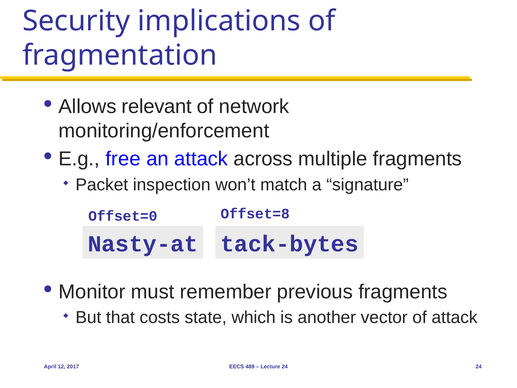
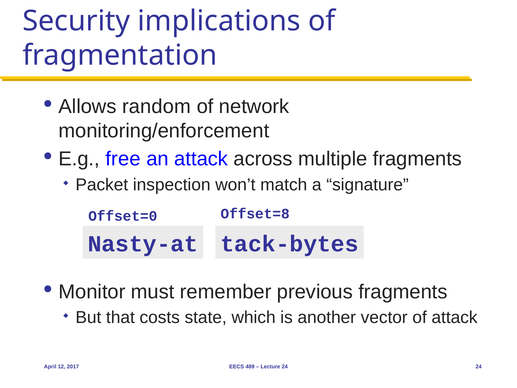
relevant: relevant -> random
